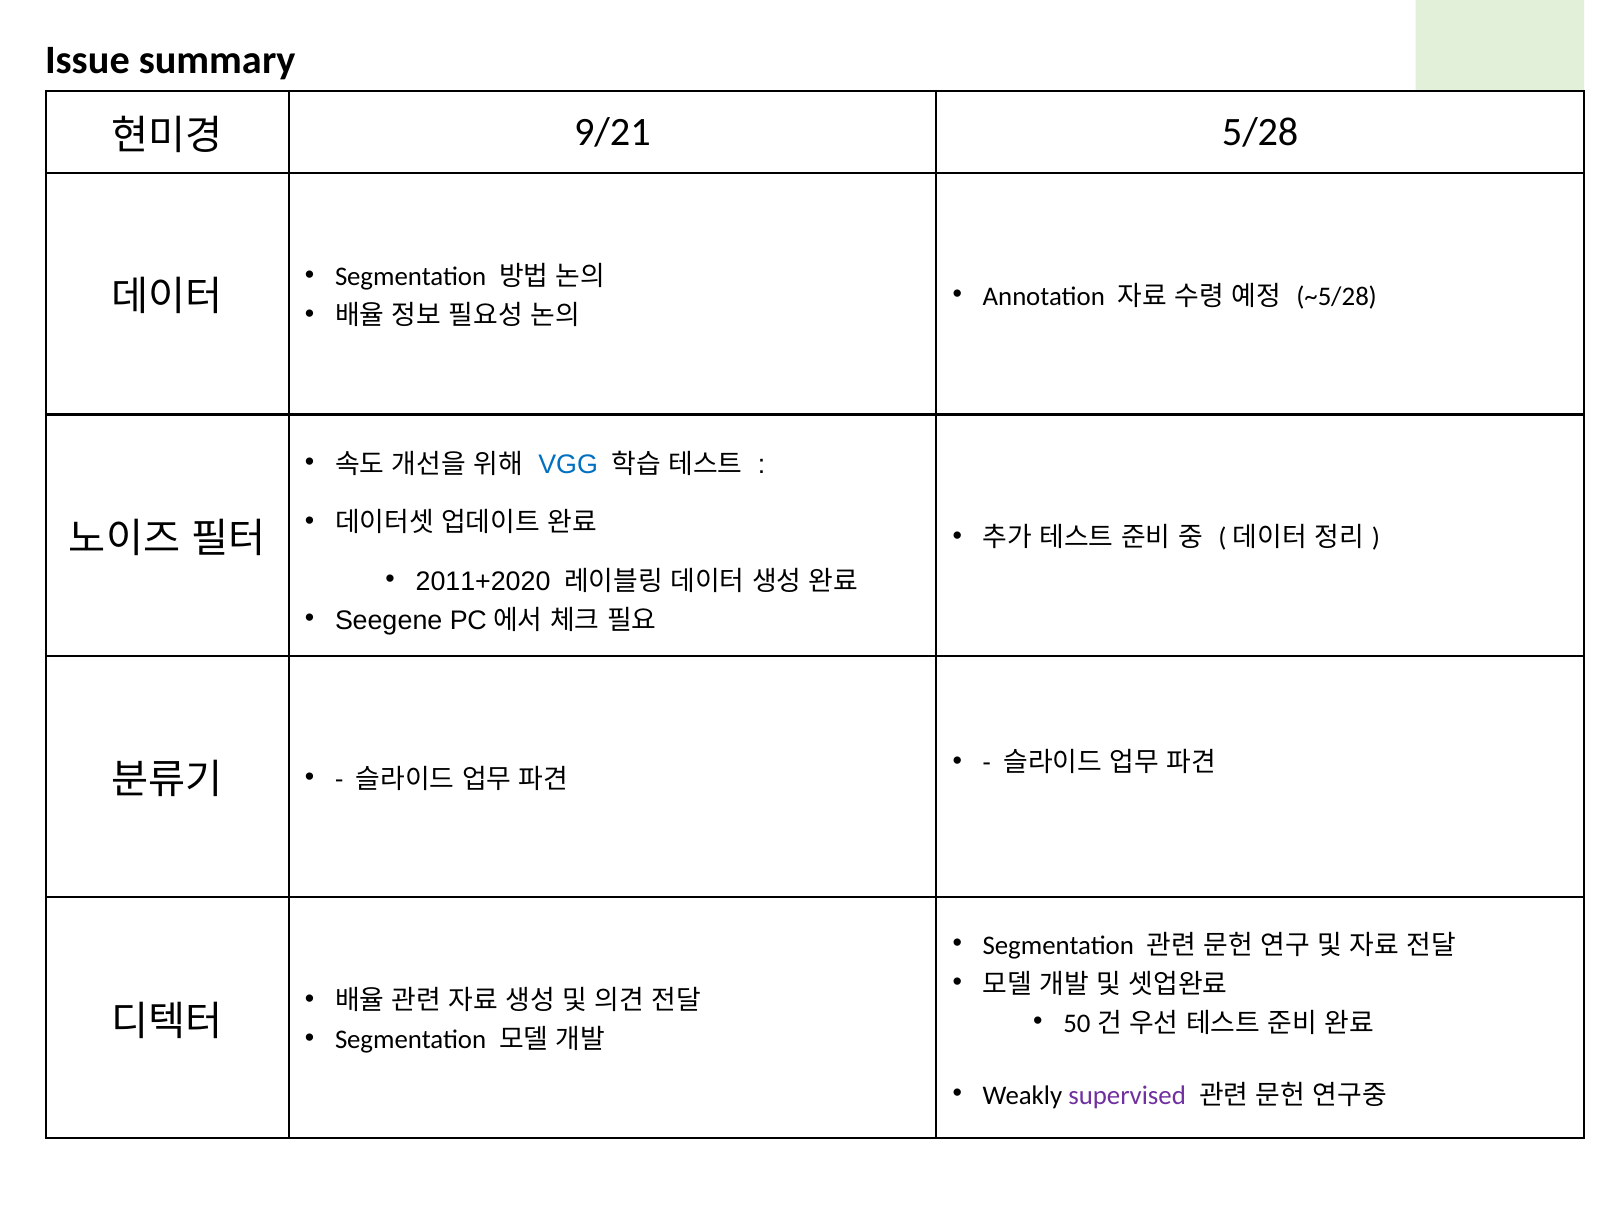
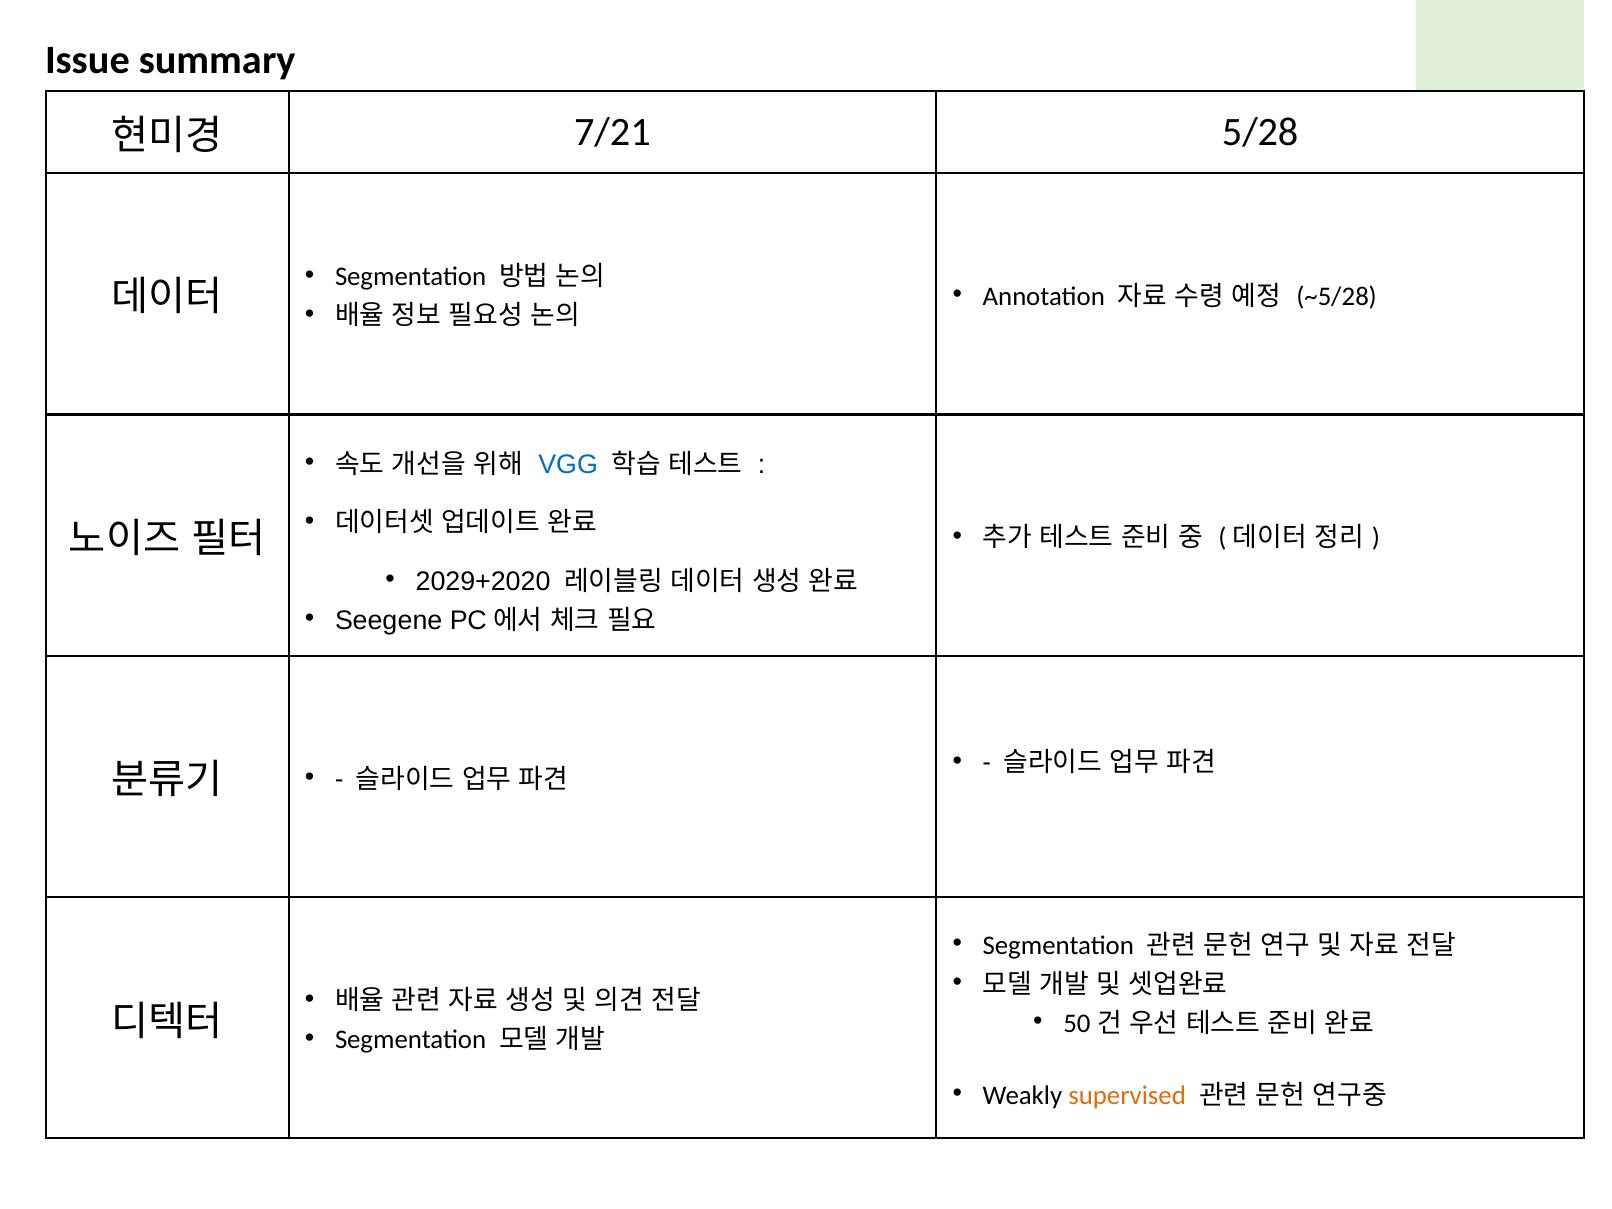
9/21: 9/21 -> 7/21
2011+2020: 2011+2020 -> 2029+2020
supervised colour: purple -> orange
